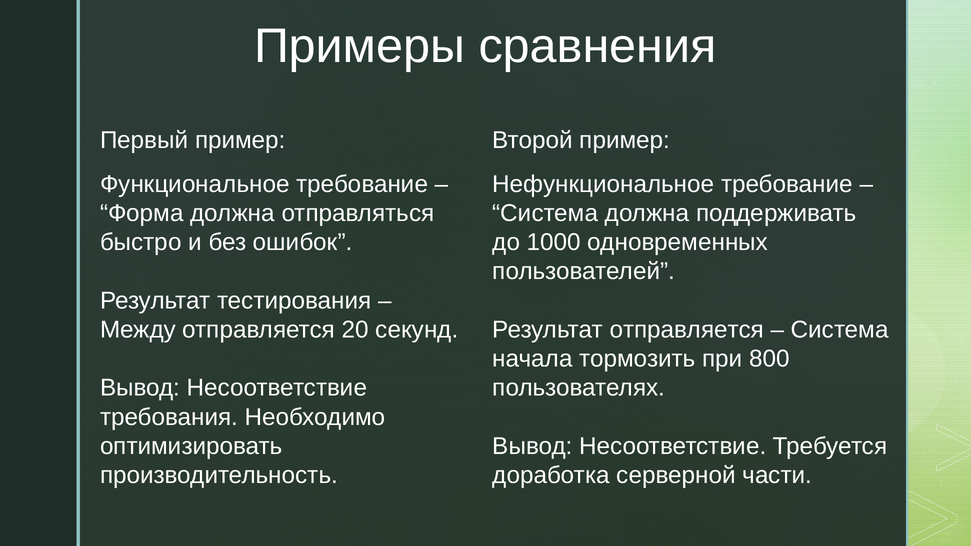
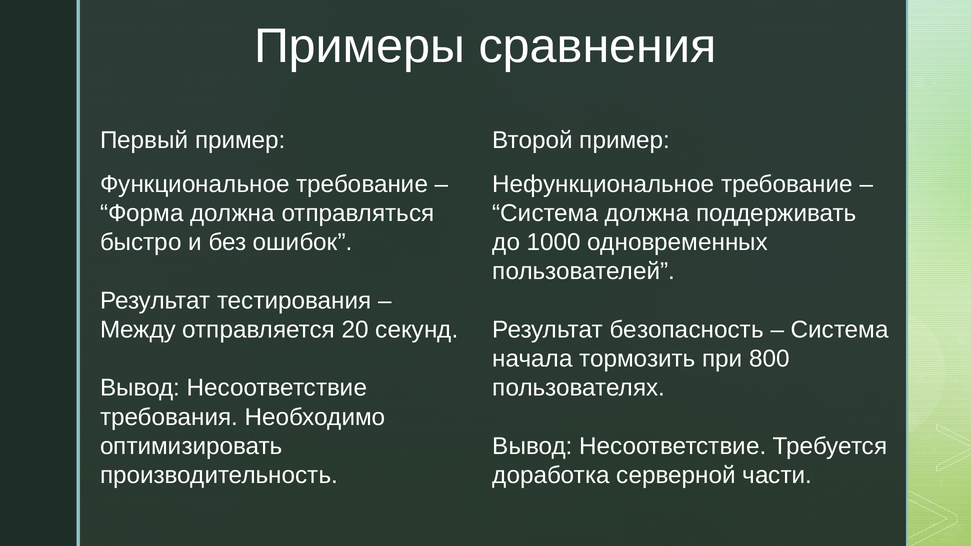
Результат отправляется: отправляется -> безопасность
